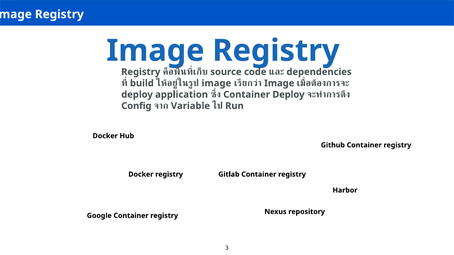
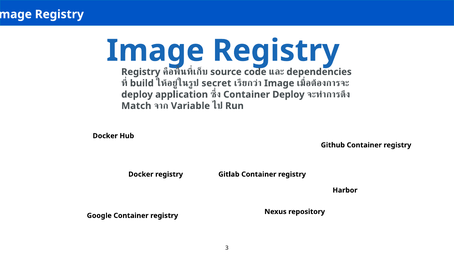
image at (216, 83): image -> secret
Config: Config -> Match
